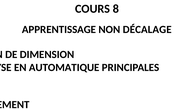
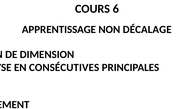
8: 8 -> 6
AUTOMATIQUE: AUTOMATIQUE -> CONSÉCUTIVES
